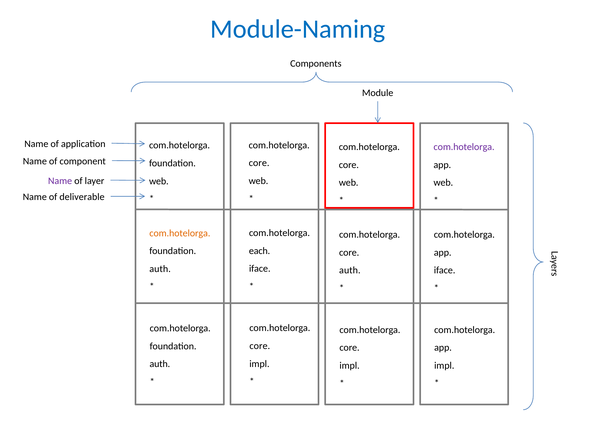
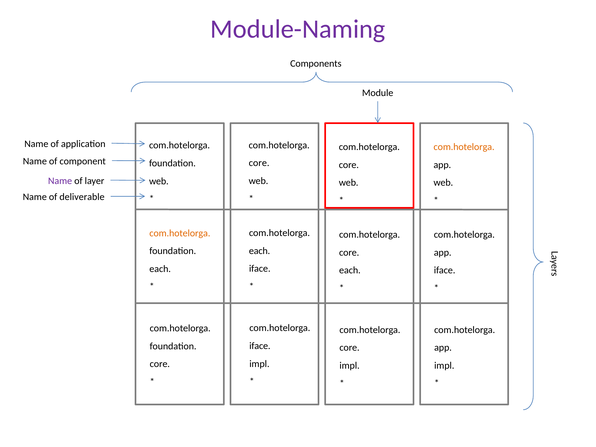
Module-Naming colour: blue -> purple
com.hotelorga at (464, 147) colour: purple -> orange
auth at (160, 269): auth -> each
auth at (350, 270): auth -> each
core at (260, 346): core -> iface
auth at (160, 364): auth -> core
